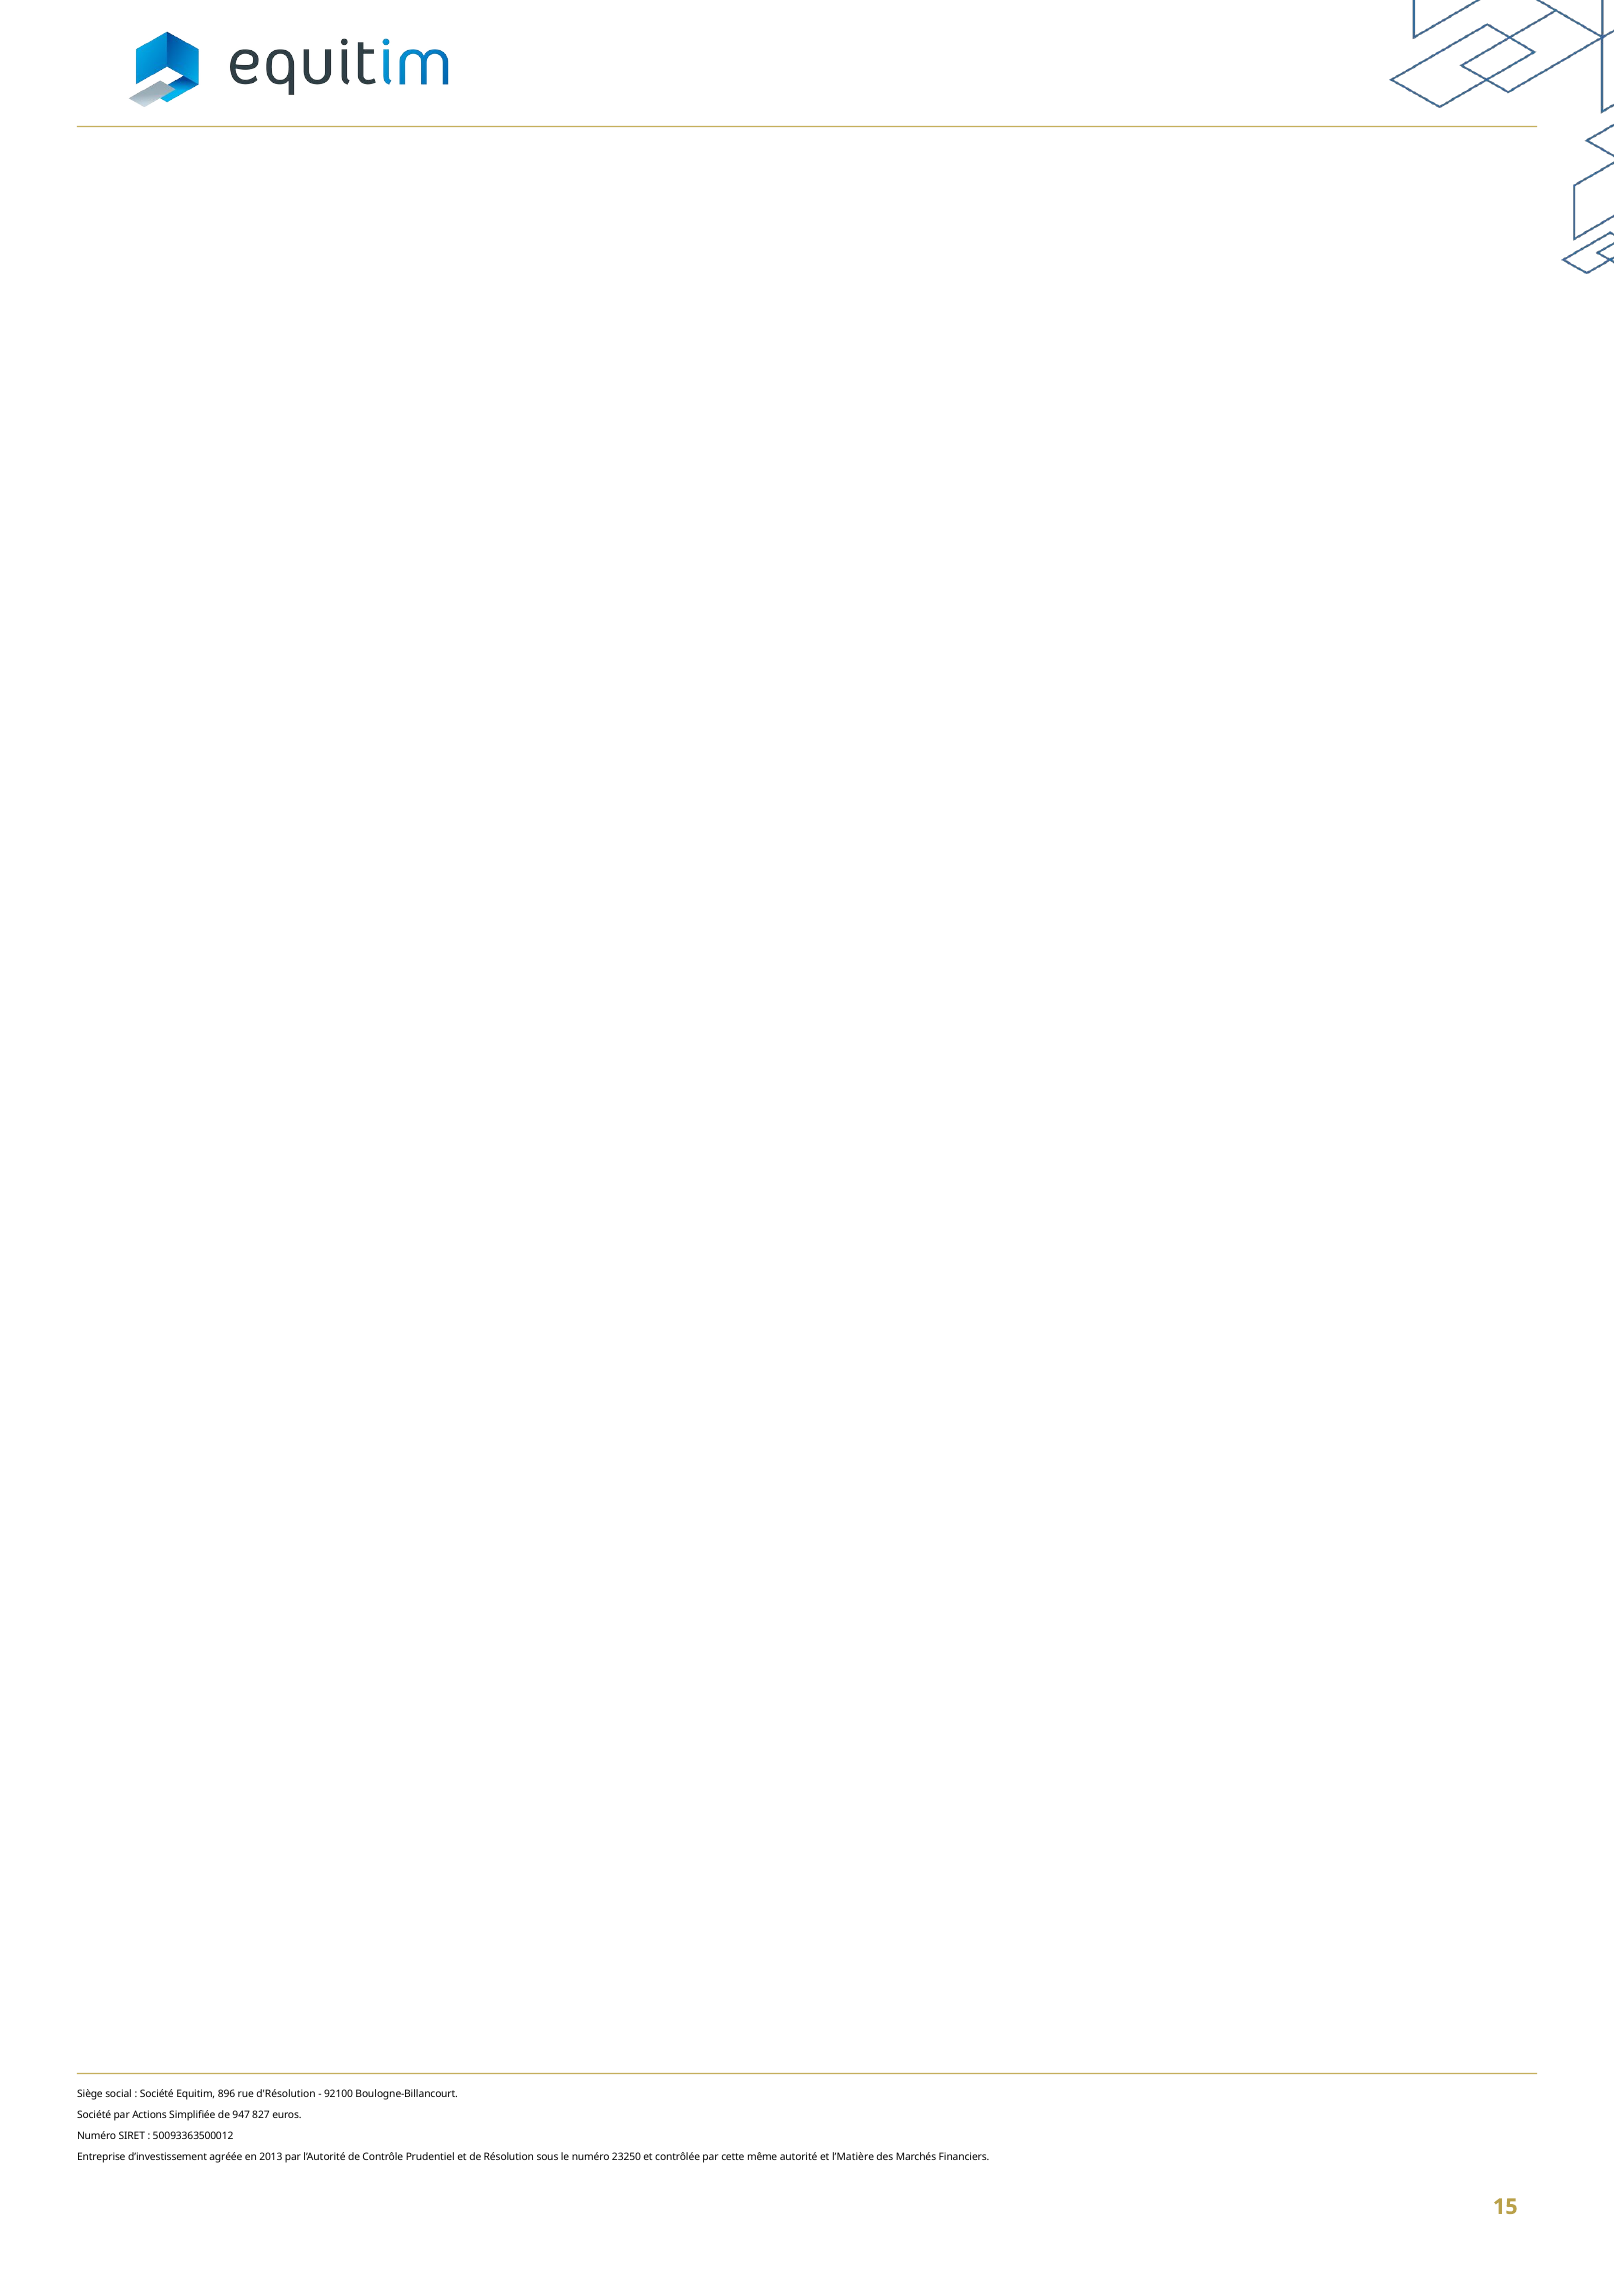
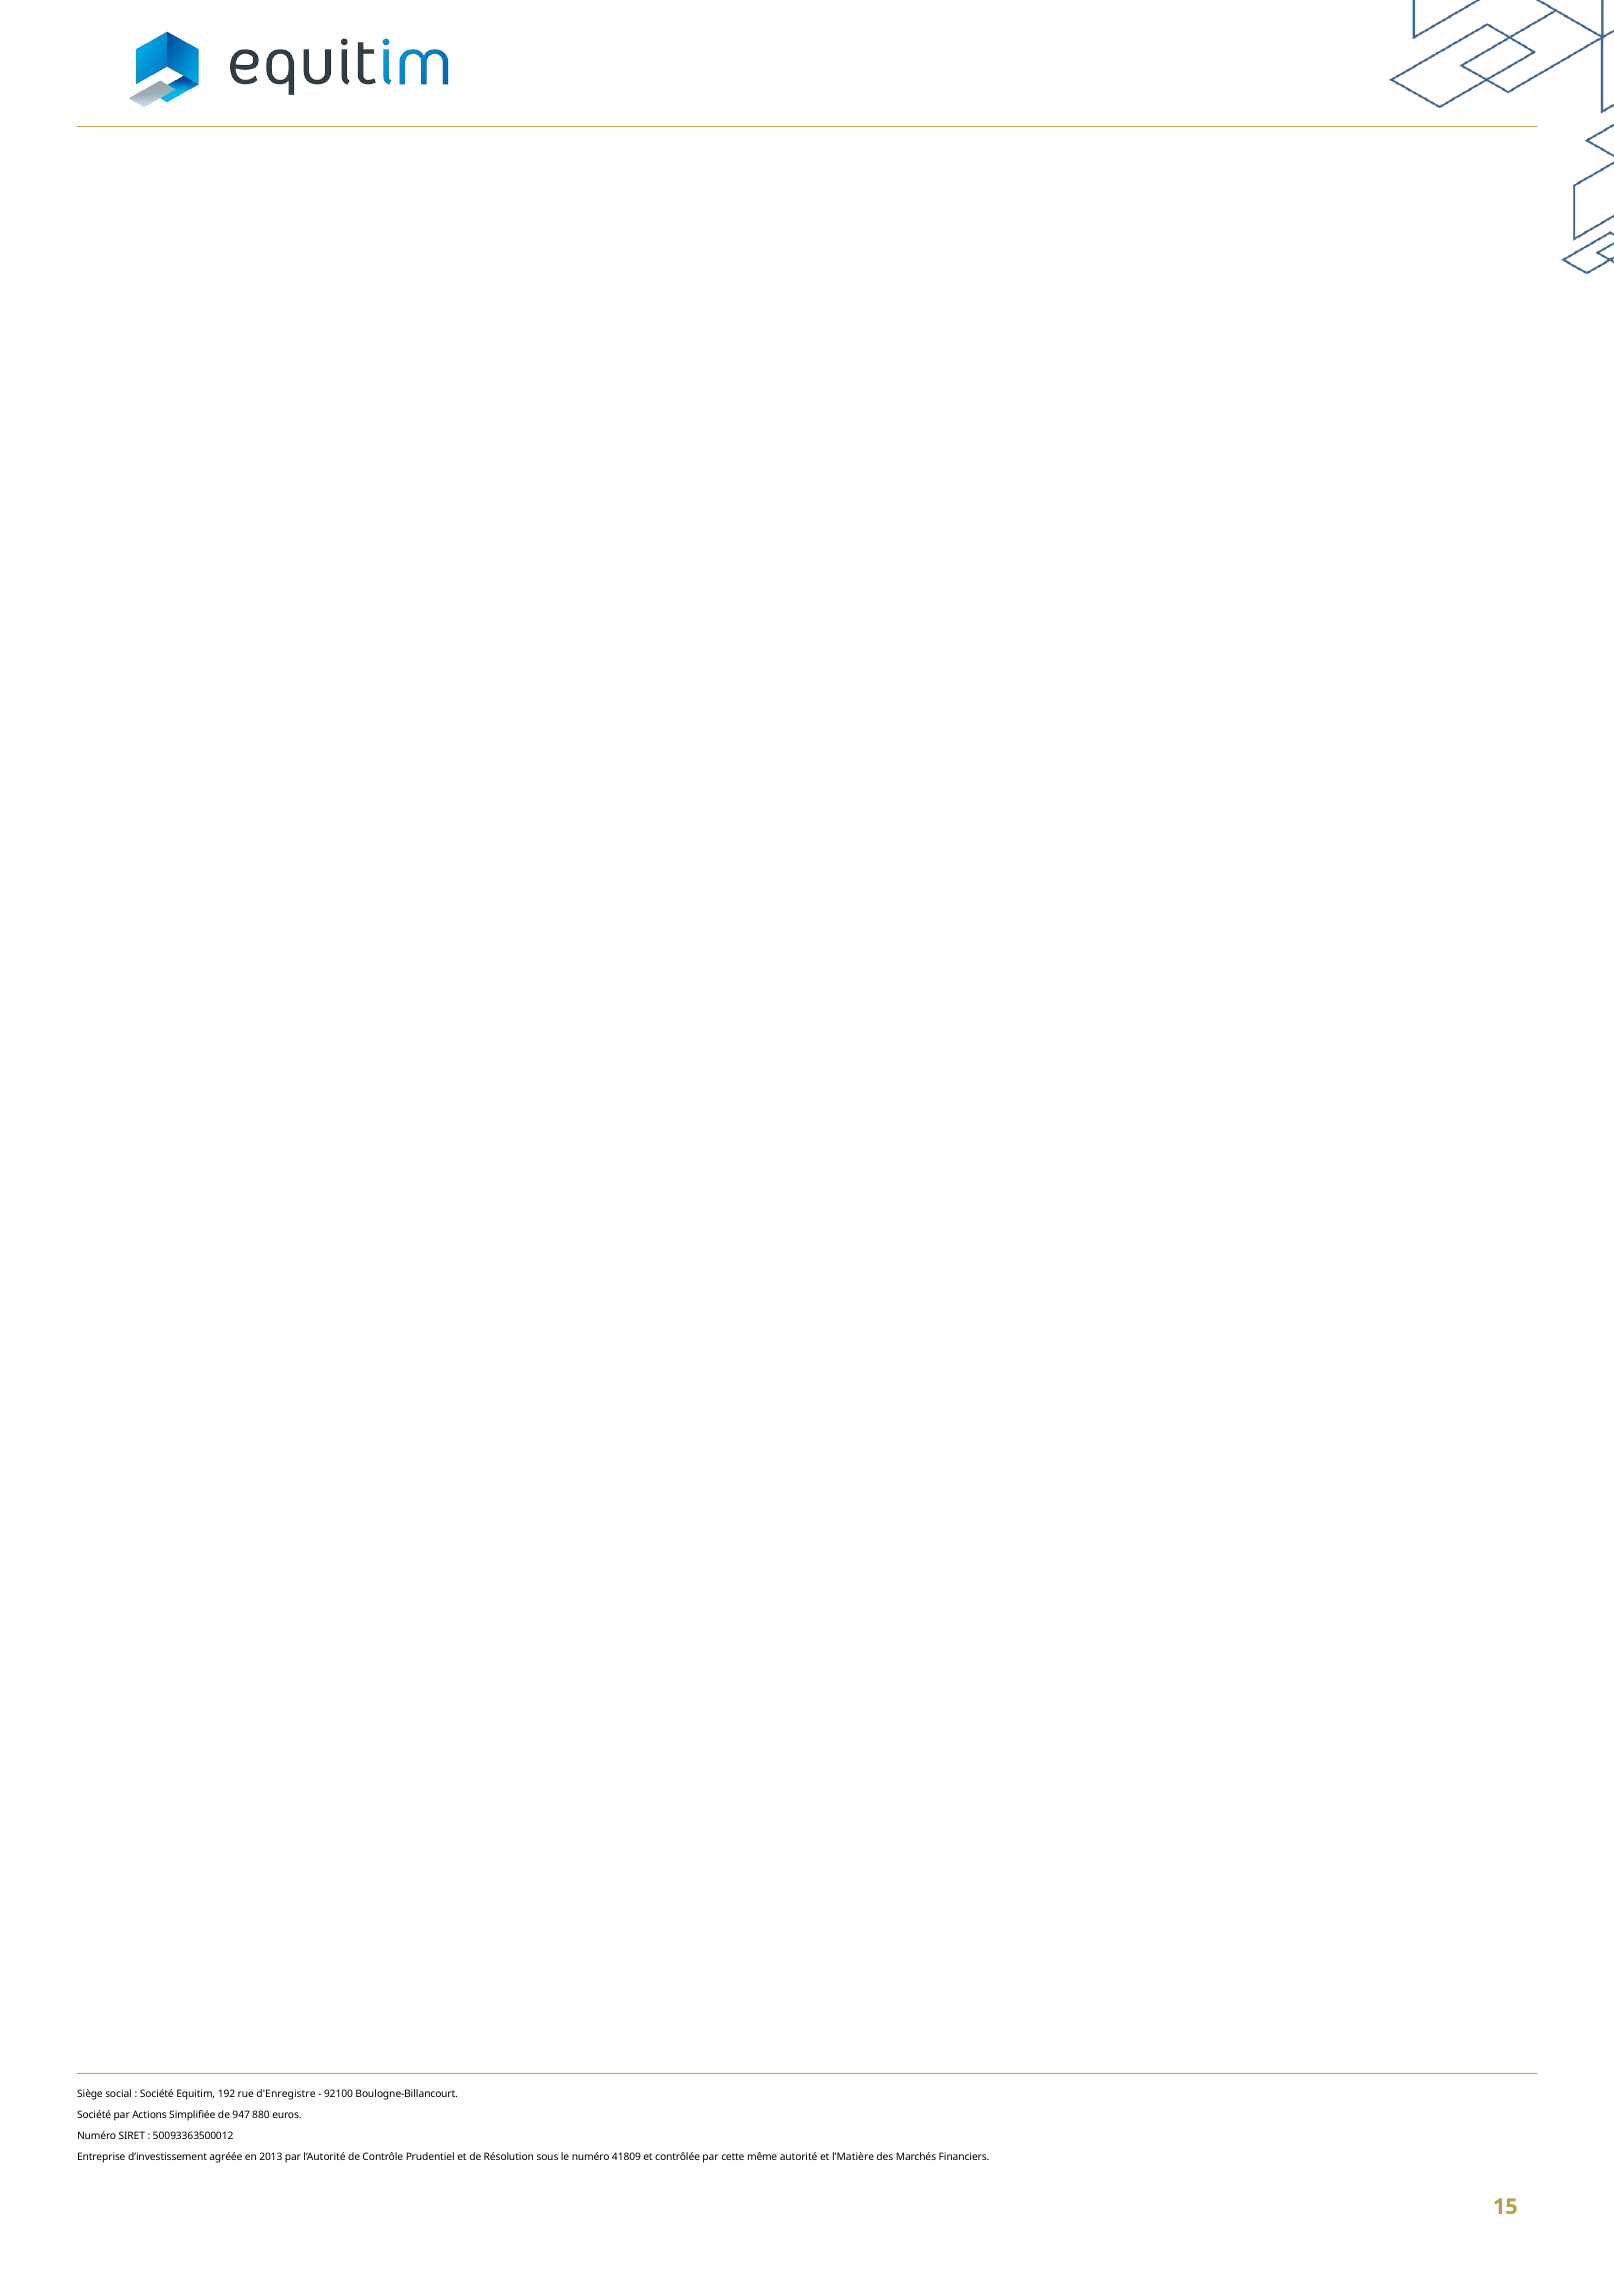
896: 896 -> 192
d'Résolution: d'Résolution -> d'Enregistre
827: 827 -> 880
23250: 23250 -> 41809
